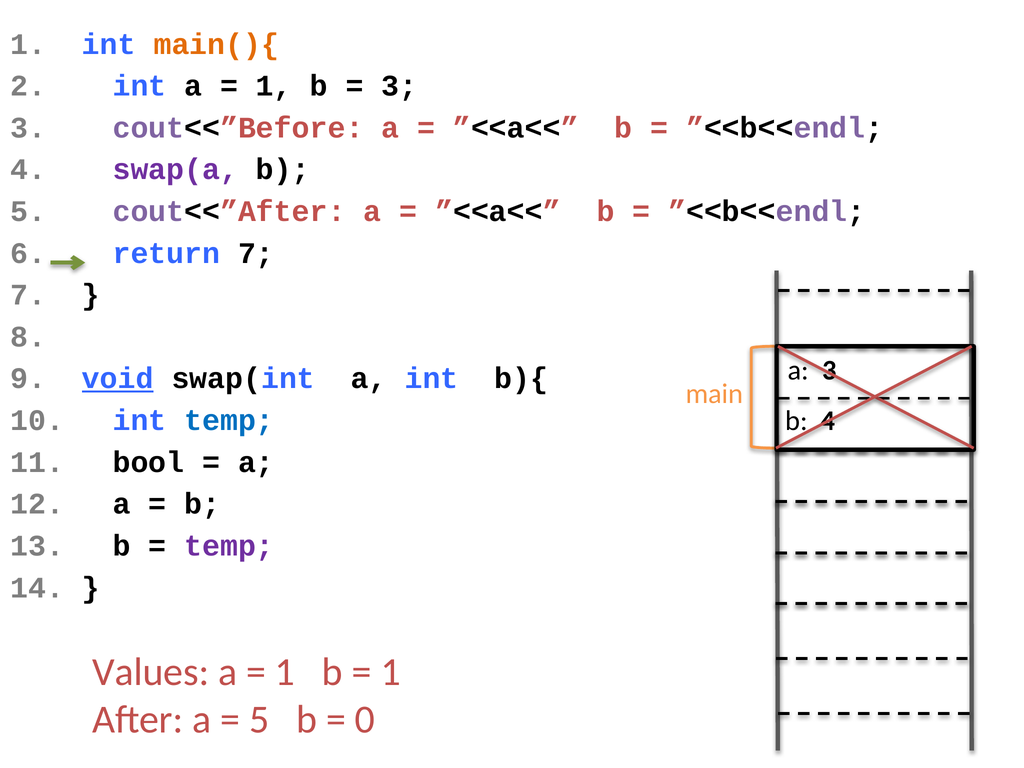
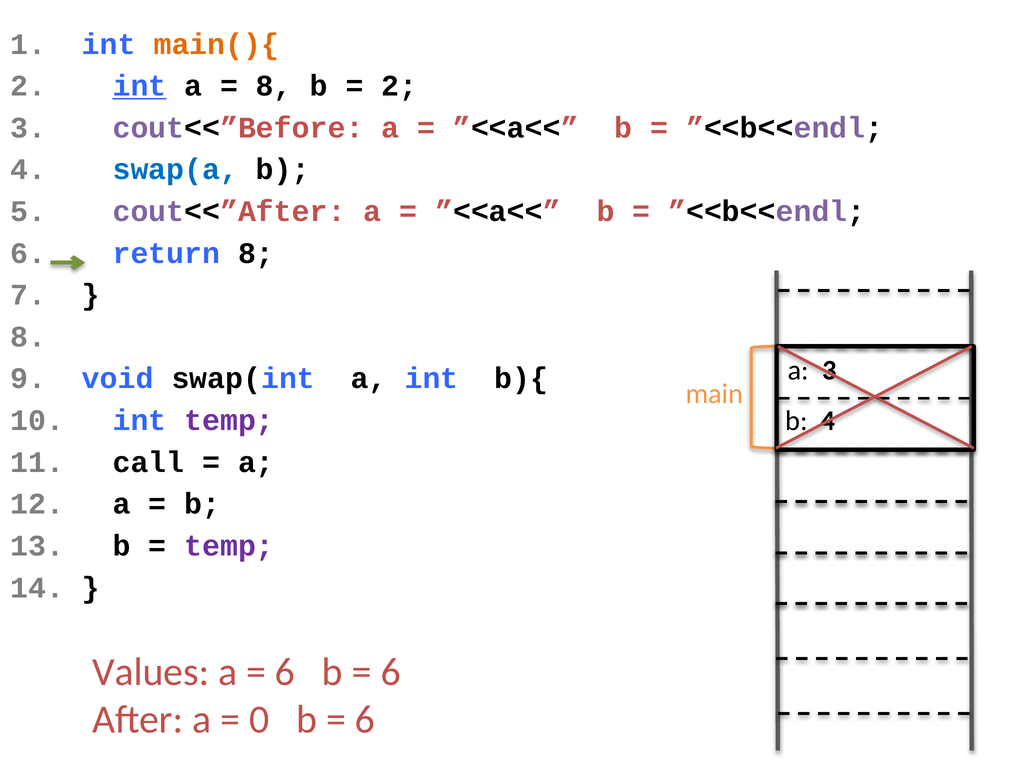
int at (140, 86) underline: none -> present
1 at (274, 86): 1 -> 8
3 at (399, 86): 3 -> 2
swap(a colour: purple -> blue
return 7: 7 -> 8
void underline: present -> none
temp at (229, 420) colour: blue -> purple
bool: bool -> call
1 at (285, 672): 1 -> 6
1 at (391, 672): 1 -> 6
5 at (259, 720): 5 -> 0
0 at (365, 720): 0 -> 6
